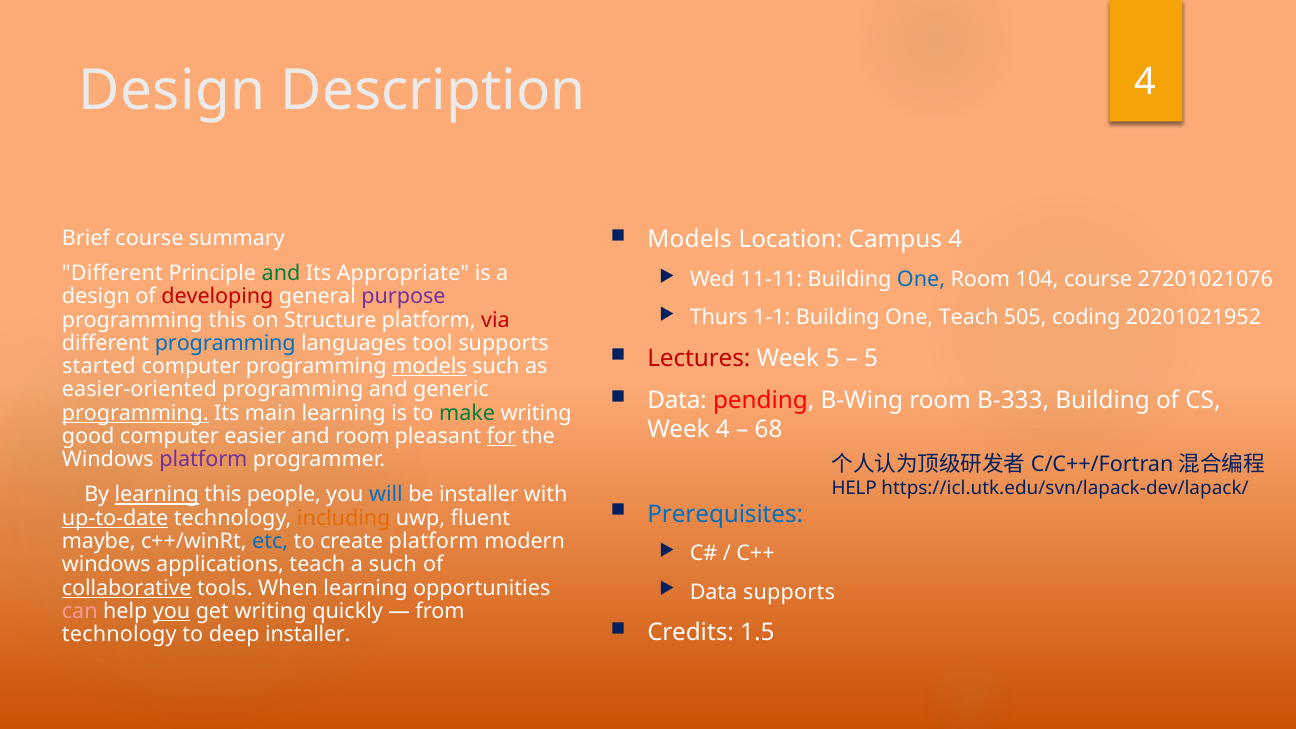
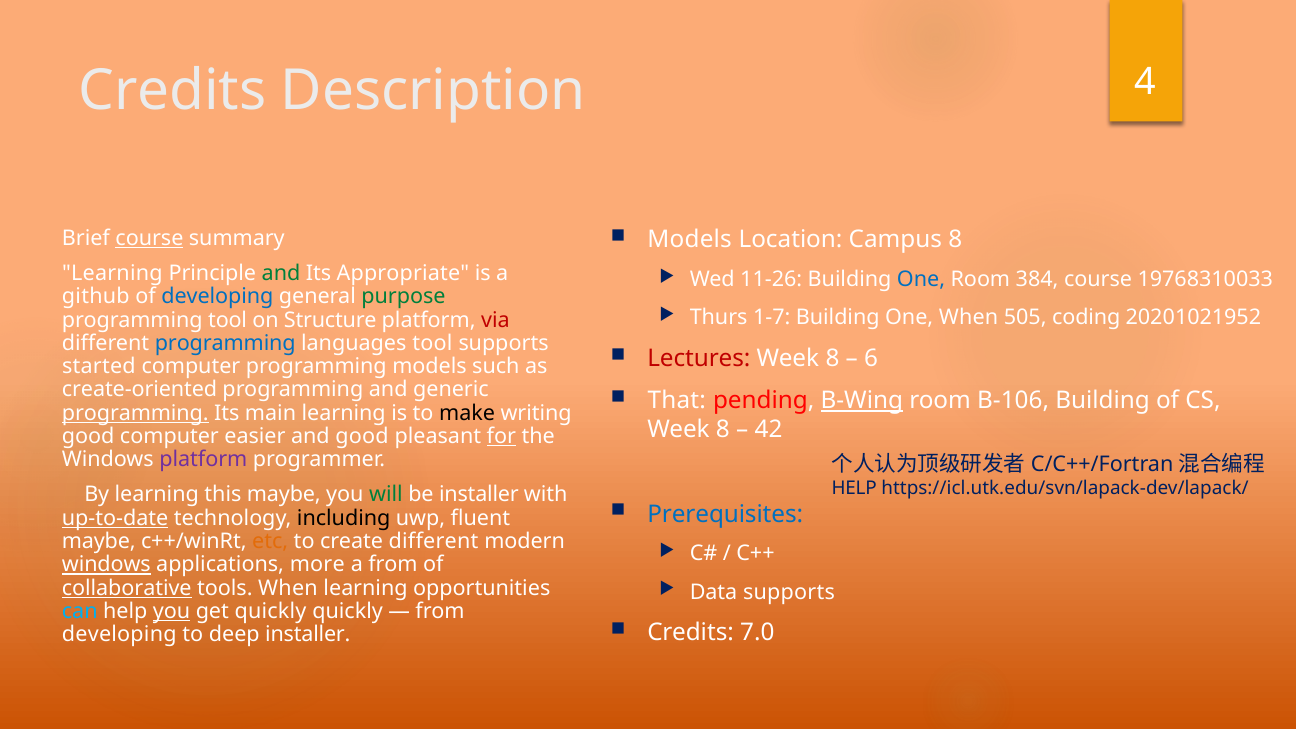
Design at (172, 91): Design -> Credits
Campus 4: 4 -> 8
course at (149, 238) underline: none -> present
Different at (112, 273): Different -> Learning
11-11: 11-11 -> 11-26
104: 104 -> 384
27201021076: 27201021076 -> 19768310033
design at (96, 297): design -> github
developing at (217, 297) colour: red -> blue
purpose colour: purple -> green
1-1: 1-1 -> 1-7
One Teach: Teach -> When
programming this: this -> tool
5 at (832, 358): 5 -> 8
5 at (871, 358): 5 -> 6
models at (430, 367) underline: present -> none
easier-oriented: easier-oriented -> create-oriented
Data at (677, 401): Data -> That
B-Wing underline: none -> present
B-333: B-333 -> B-106
make colour: green -> black
4 at (723, 430): 4 -> 8
68: 68 -> 42
and room: room -> good
learning at (157, 495) underline: present -> none
this people: people -> maybe
will colour: blue -> green
including colour: orange -> black
etc colour: blue -> orange
create platform: platform -> different
windows at (106, 565) underline: none -> present
applications teach: teach -> more
a such: such -> from
can colour: pink -> light blue
get writing: writing -> quickly
1.5: 1.5 -> 7.0
technology at (119, 635): technology -> developing
